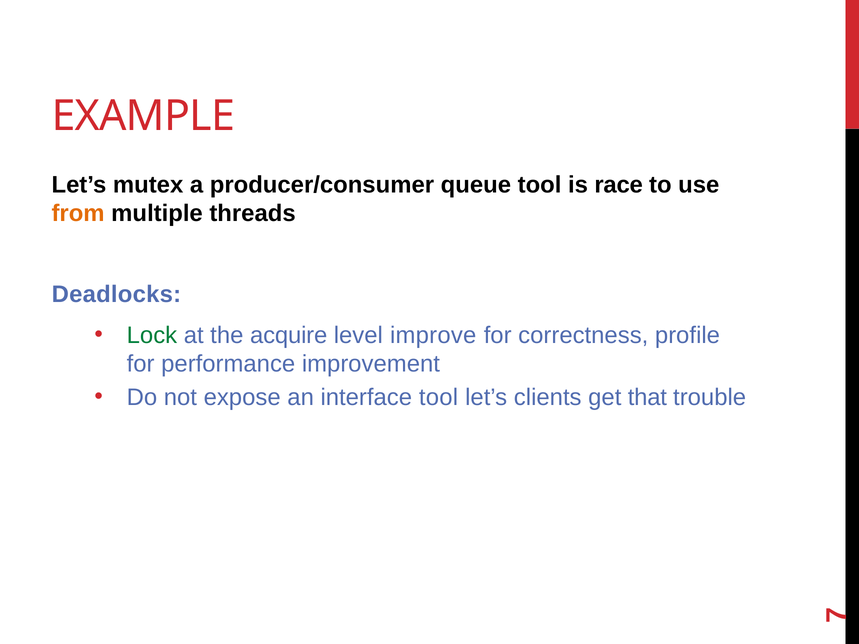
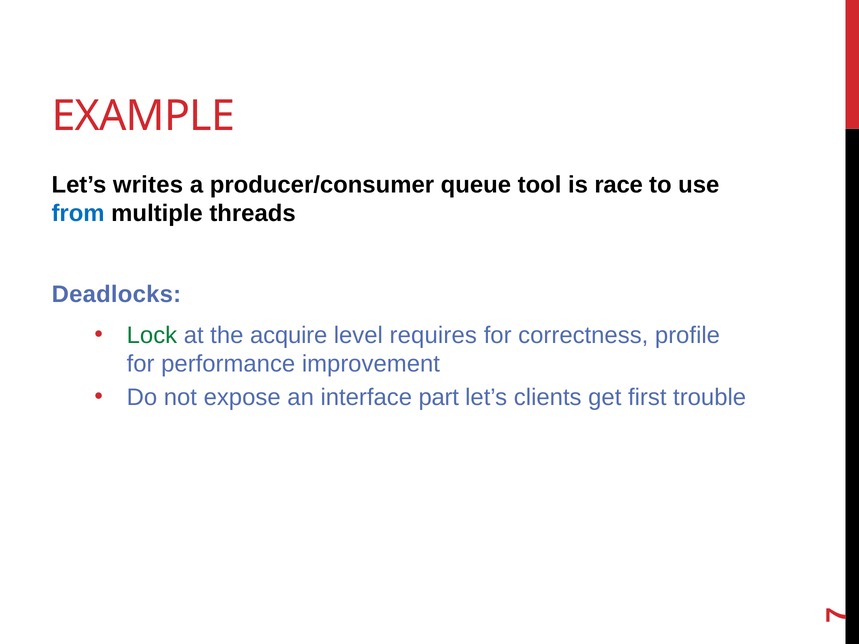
mutex: mutex -> writes
from colour: orange -> blue
improve: improve -> requires
interface tool: tool -> part
that: that -> first
